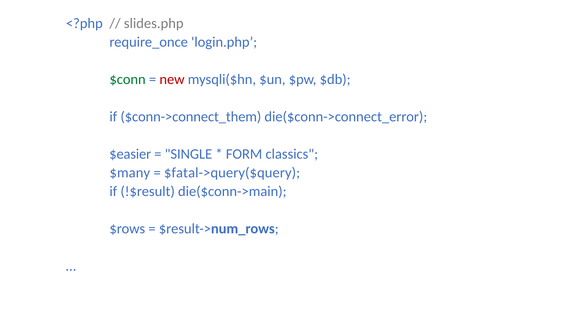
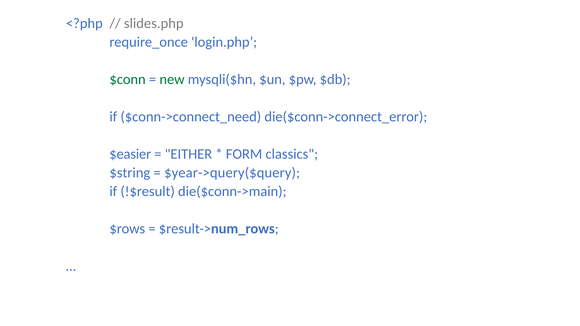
new colour: red -> green
$conn->connect_them: $conn->connect_them -> $conn->connect_need
SINGLE: SINGLE -> EITHER
$many: $many -> $string
$fatal->query($query: $fatal->query($query -> $year->query($query
